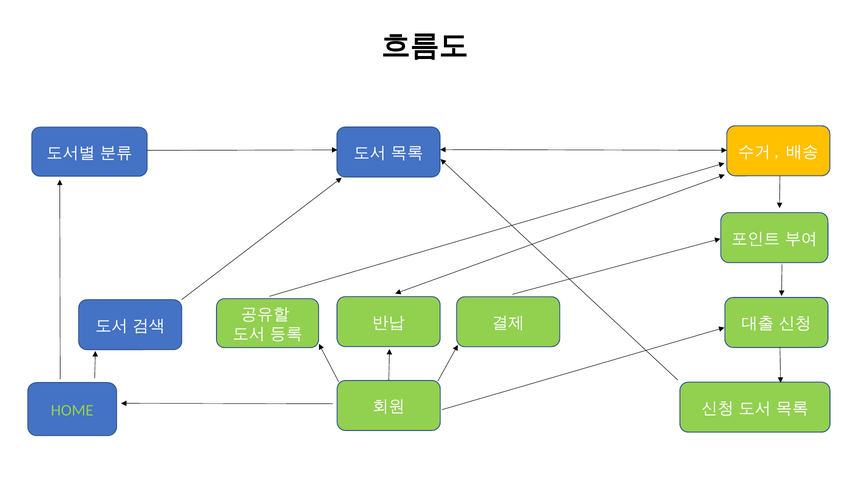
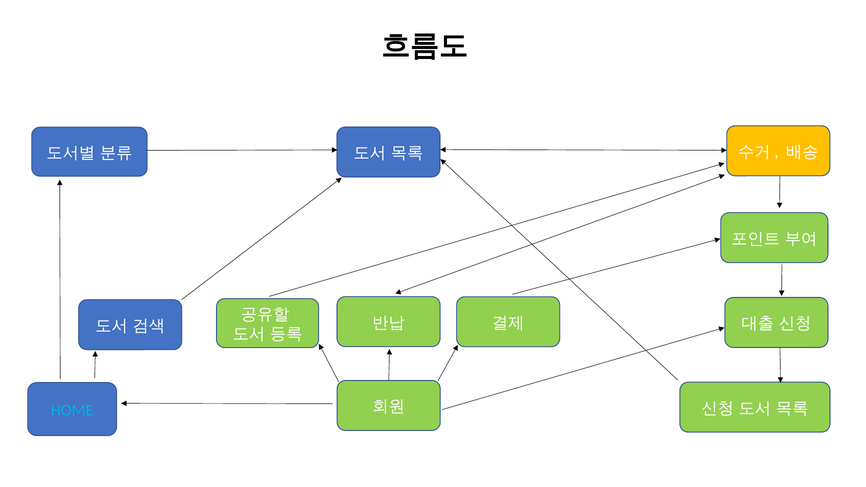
HOME colour: light green -> light blue
